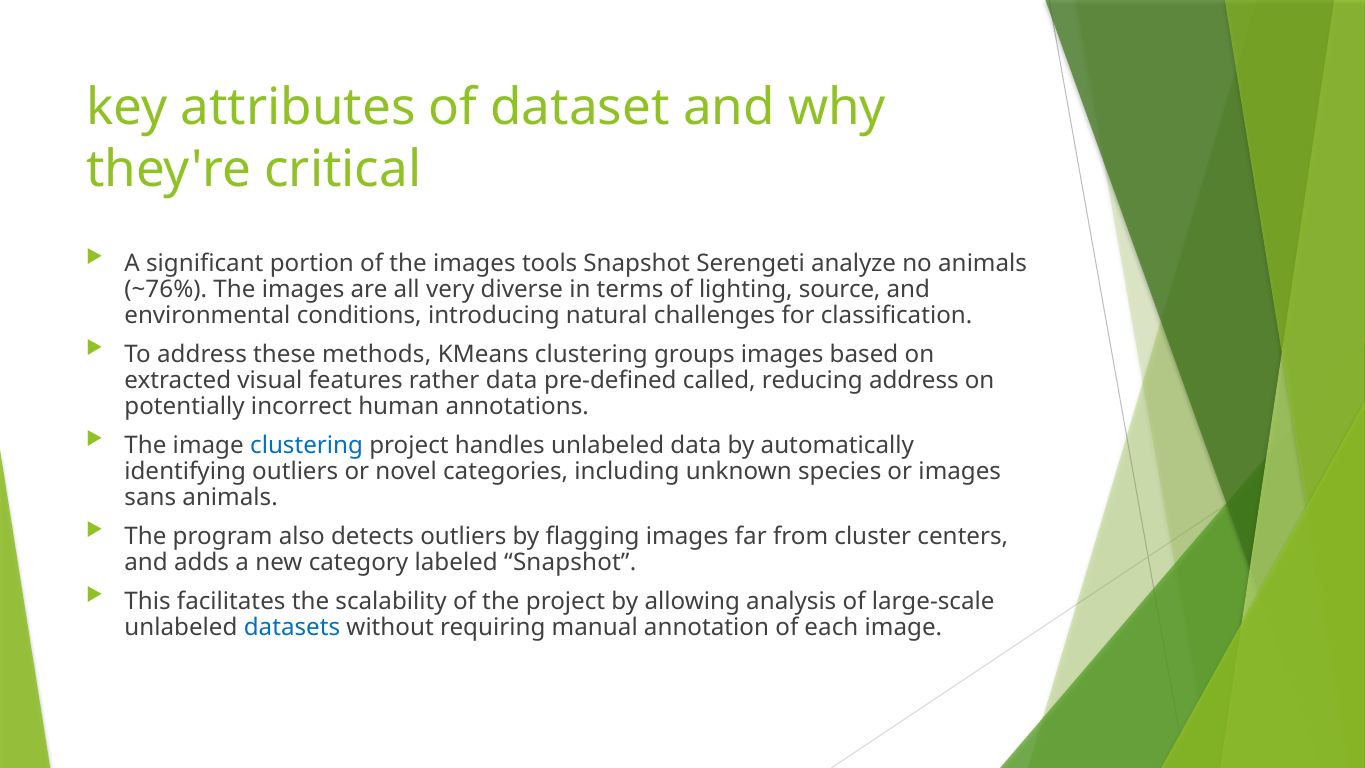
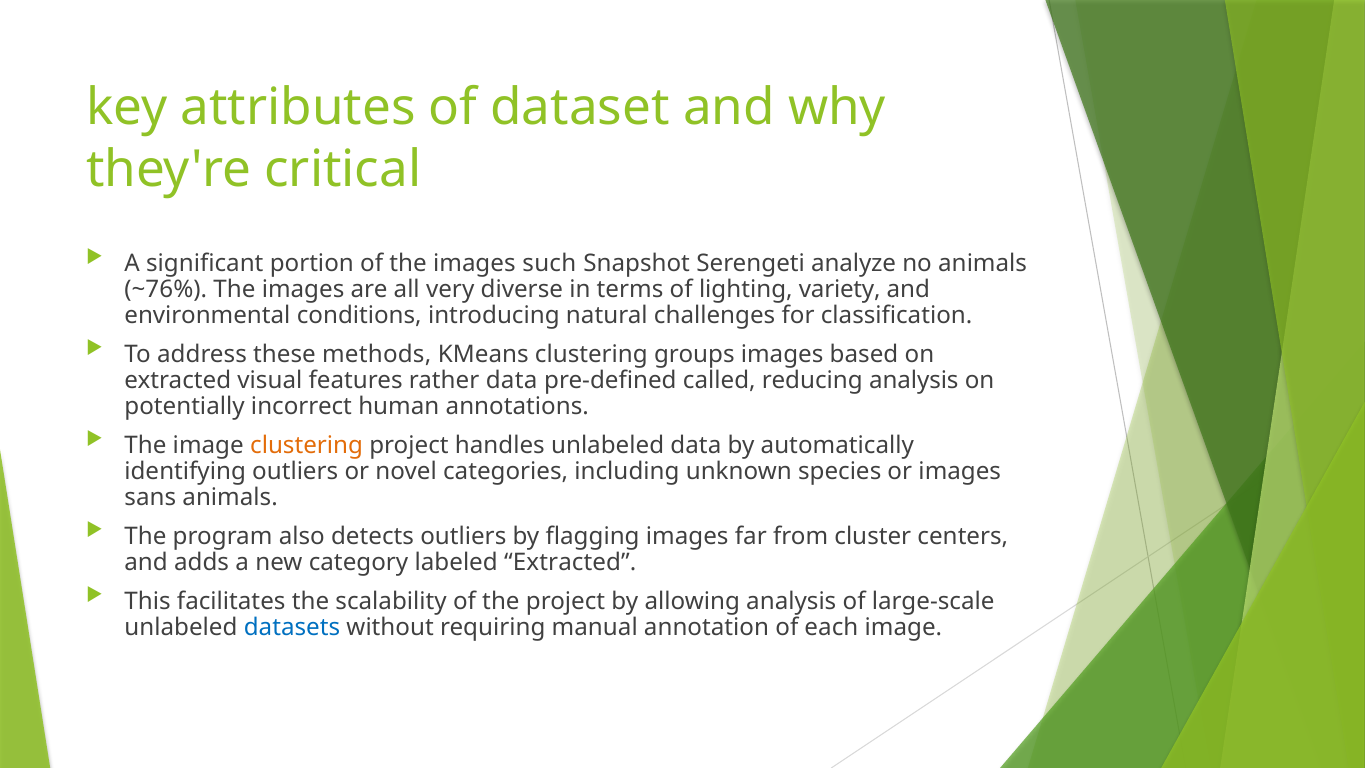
tools: tools -> such
source: source -> variety
reducing address: address -> analysis
clustering at (307, 445) colour: blue -> orange
labeled Snapshot: Snapshot -> Extracted
